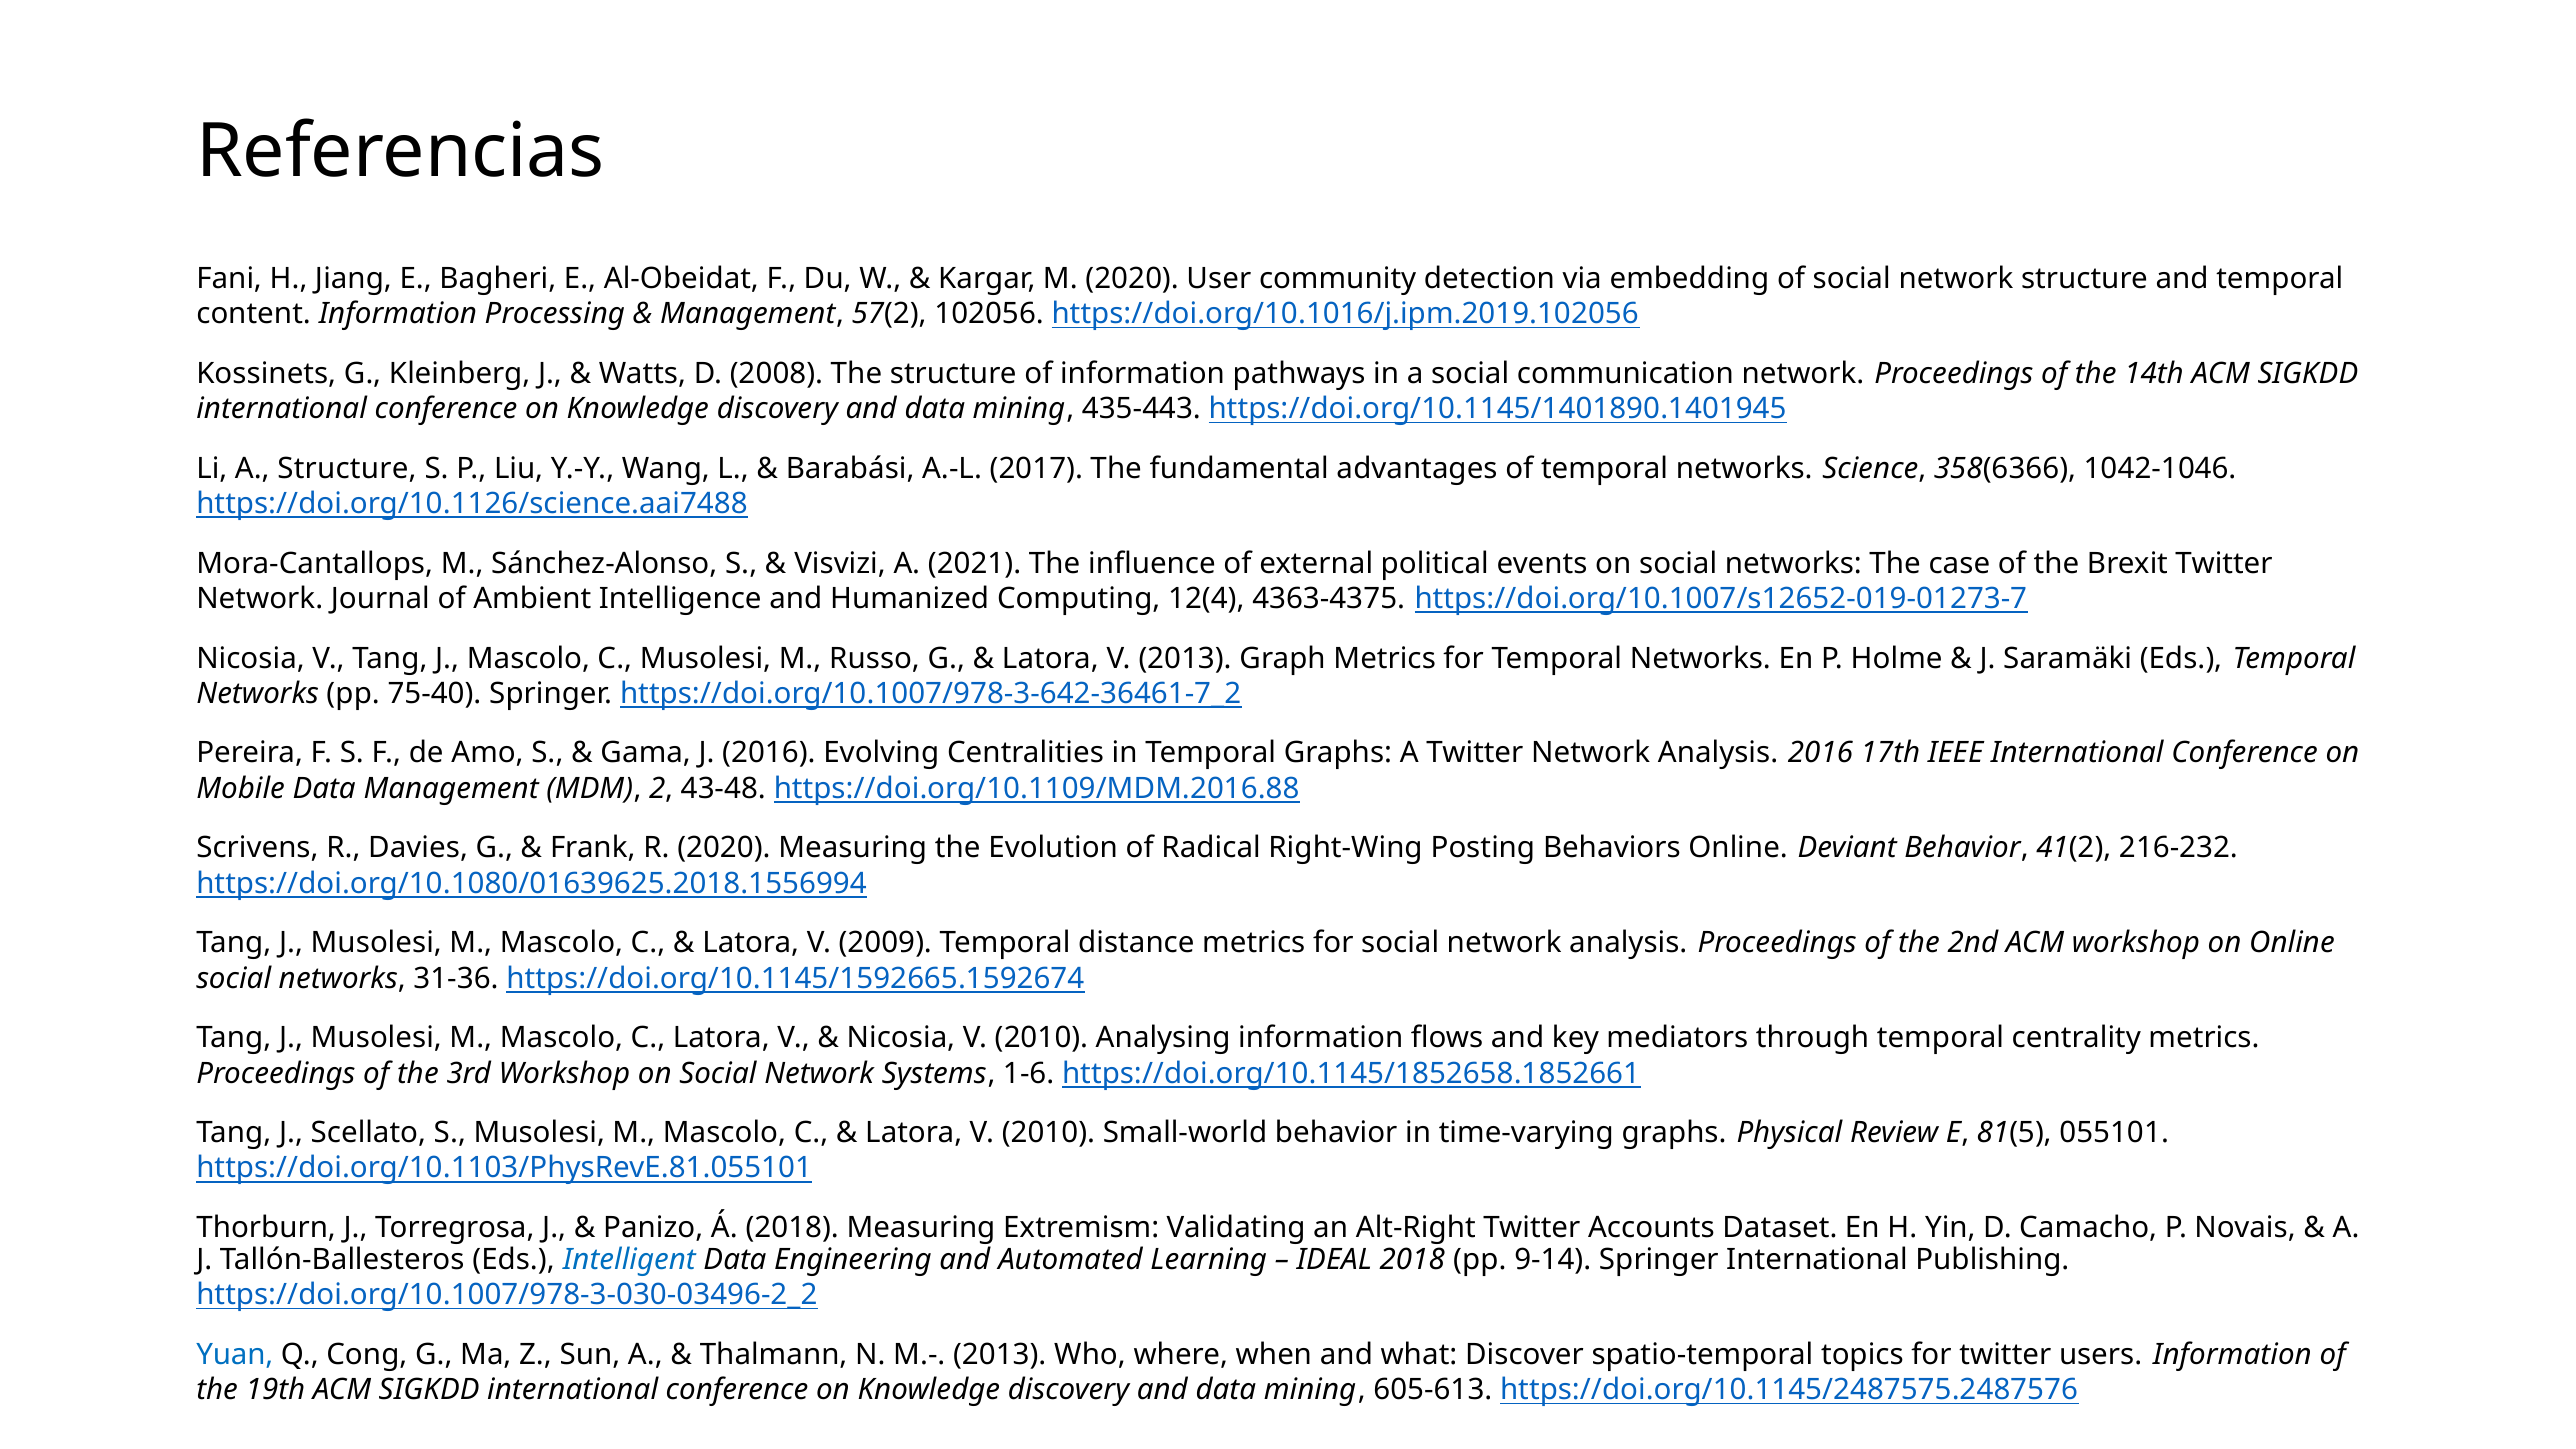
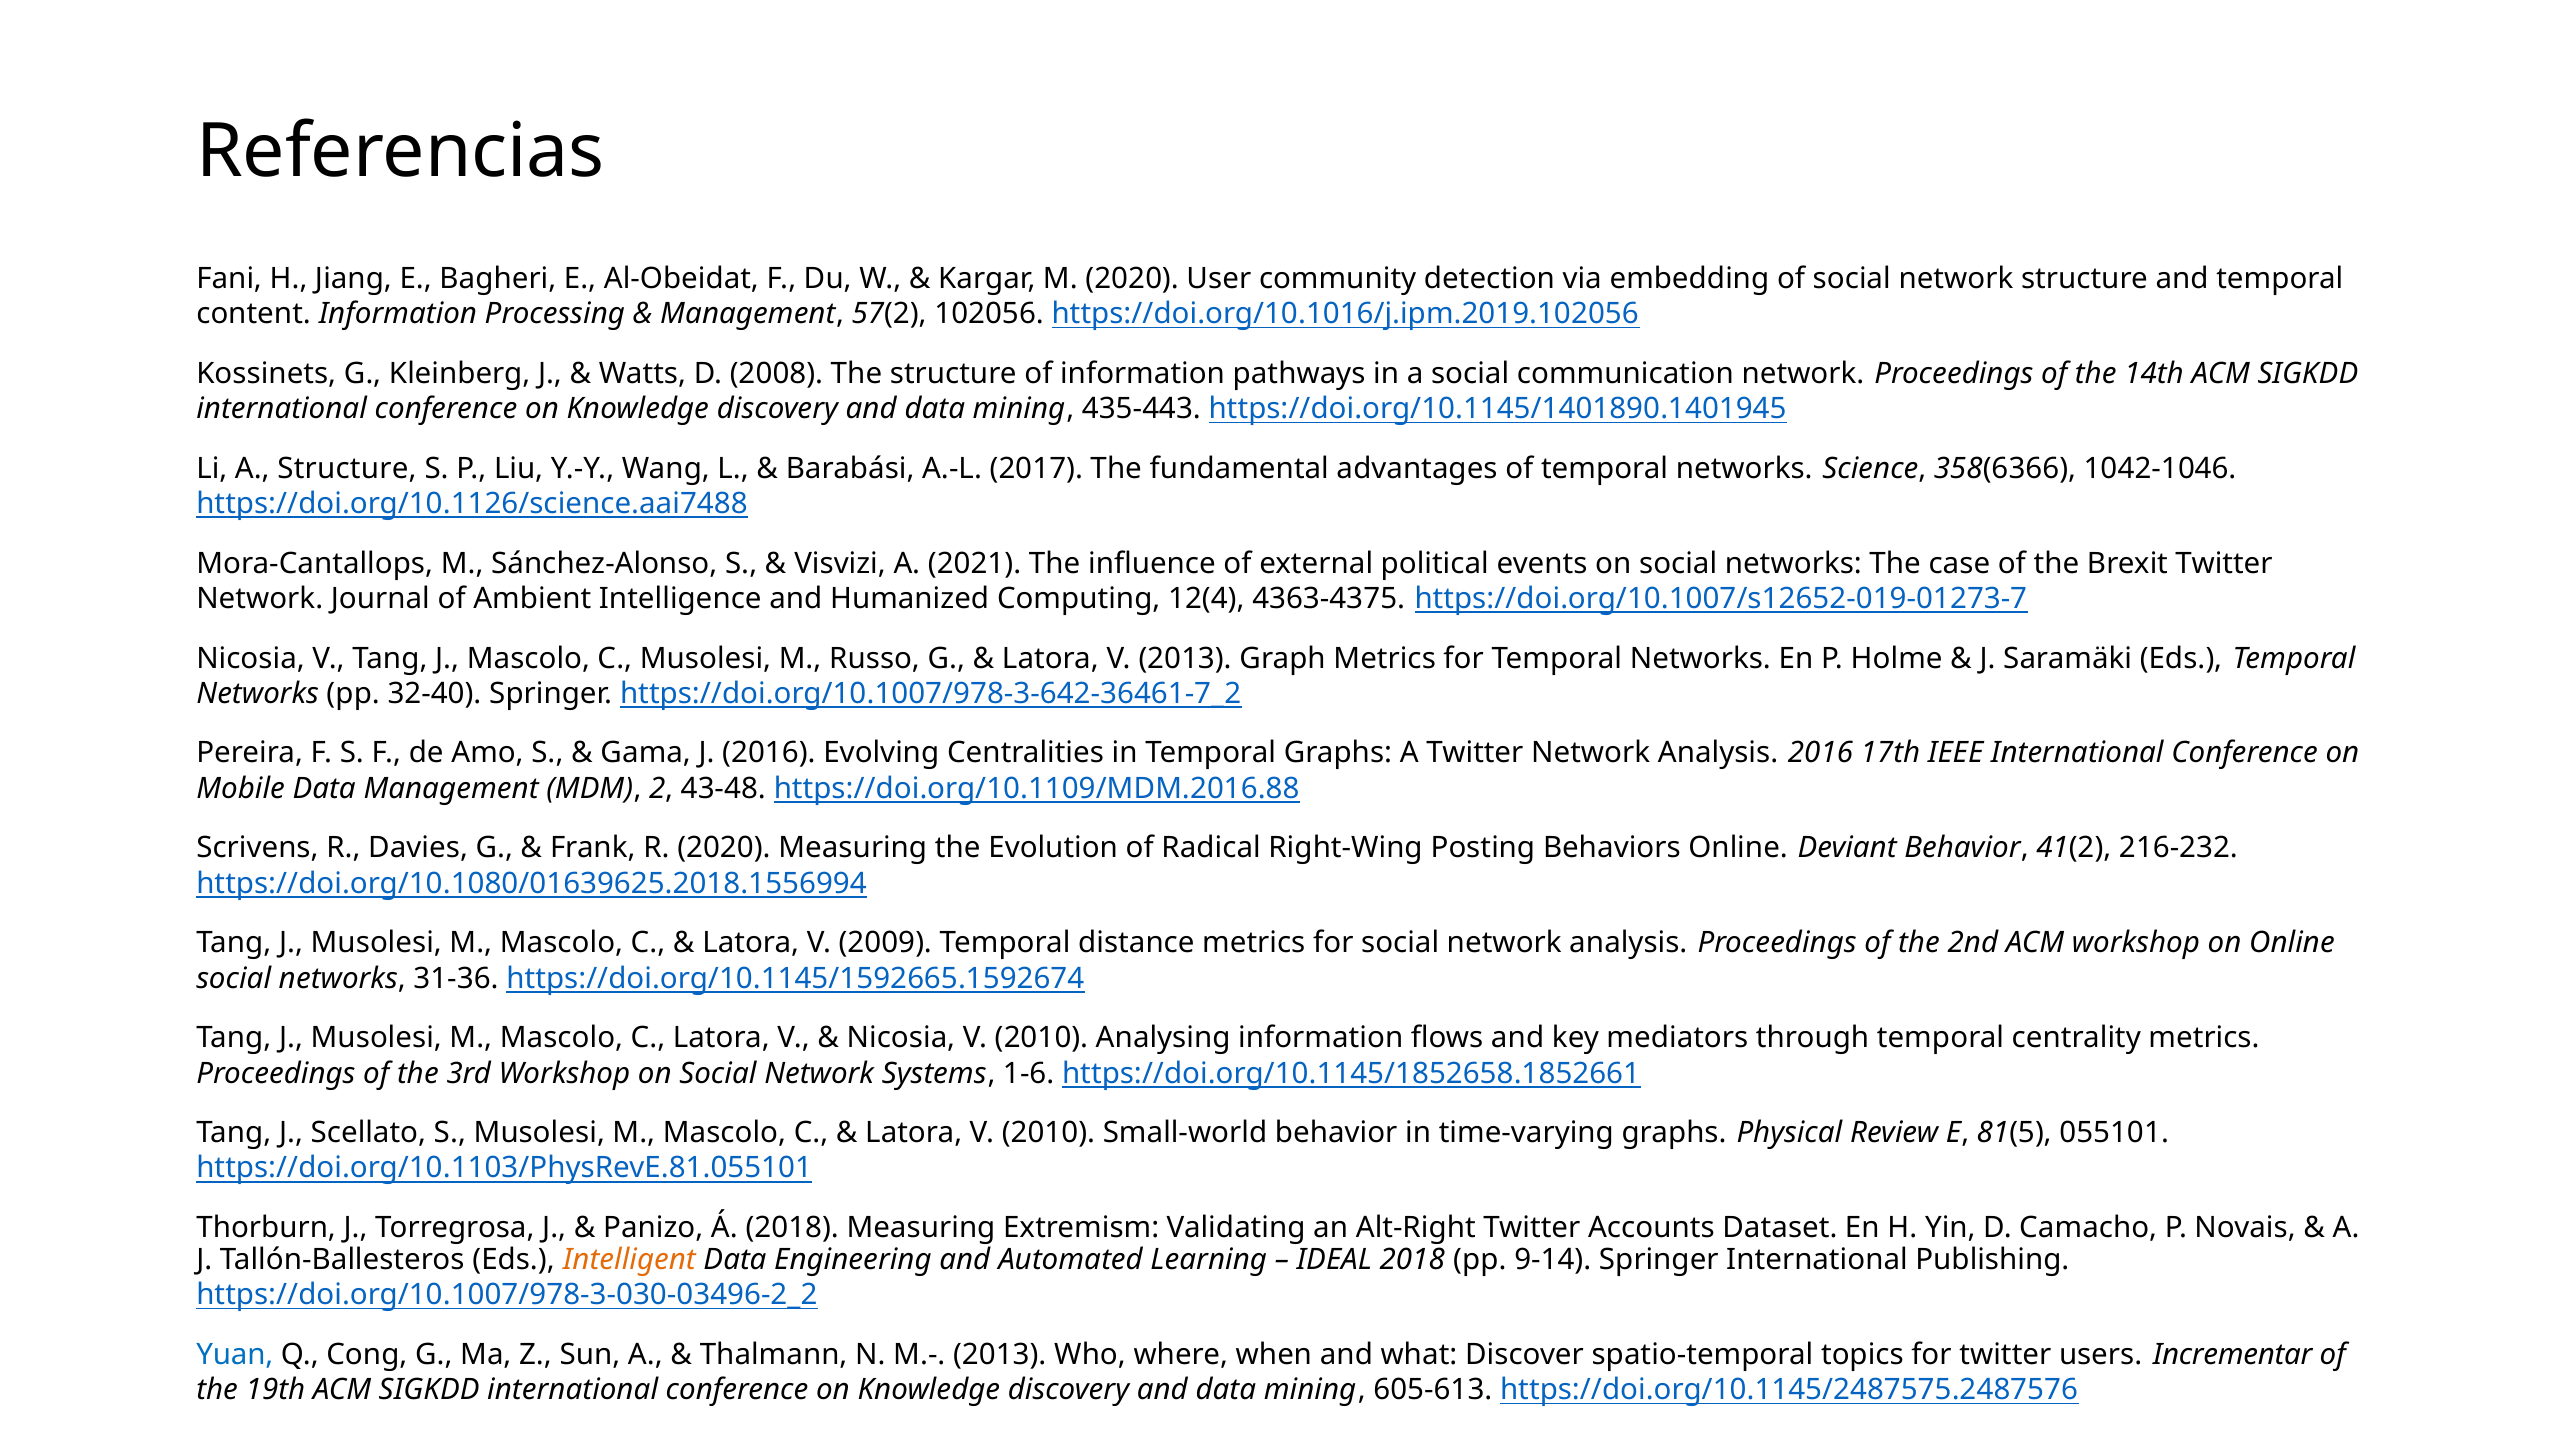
75-40: 75-40 -> 32-40
Intelligent colour: blue -> orange
users Information: Information -> Incrementar
